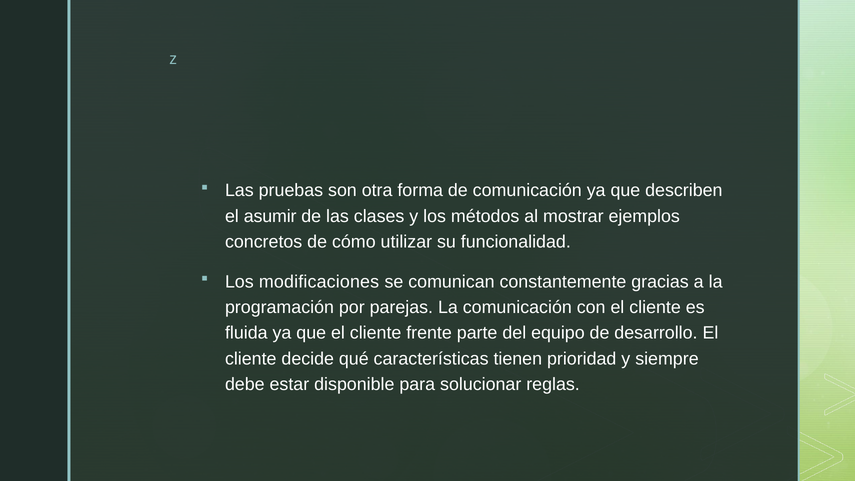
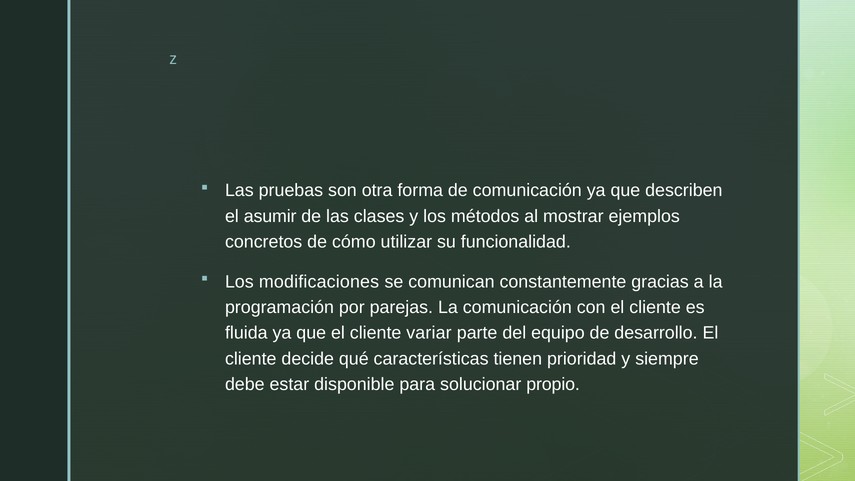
frente: frente -> variar
reglas: reglas -> propio
